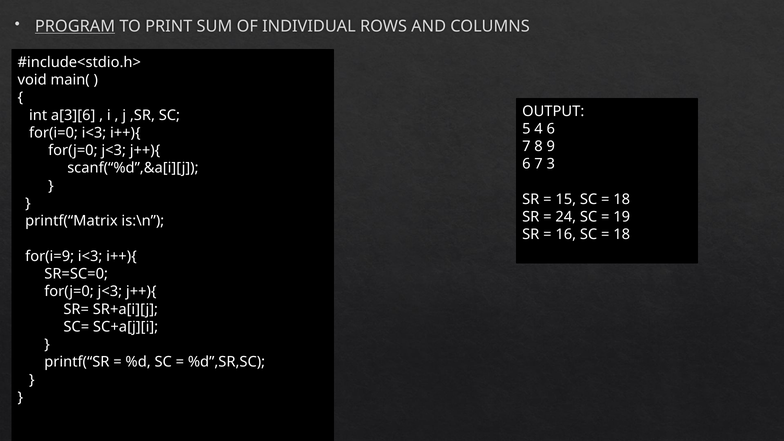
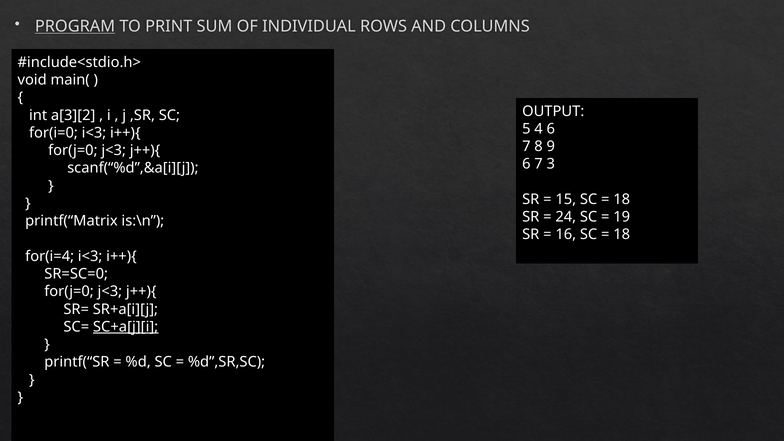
a[3][6: a[3][6 -> a[3][2
for(i=9: for(i=9 -> for(i=4
SC+a[j][i underline: none -> present
